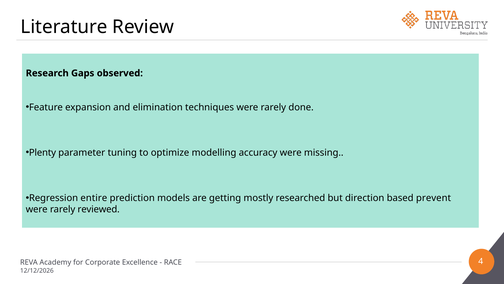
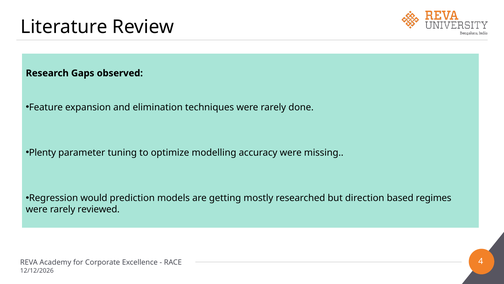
entire: entire -> would
prevent: prevent -> regimes
